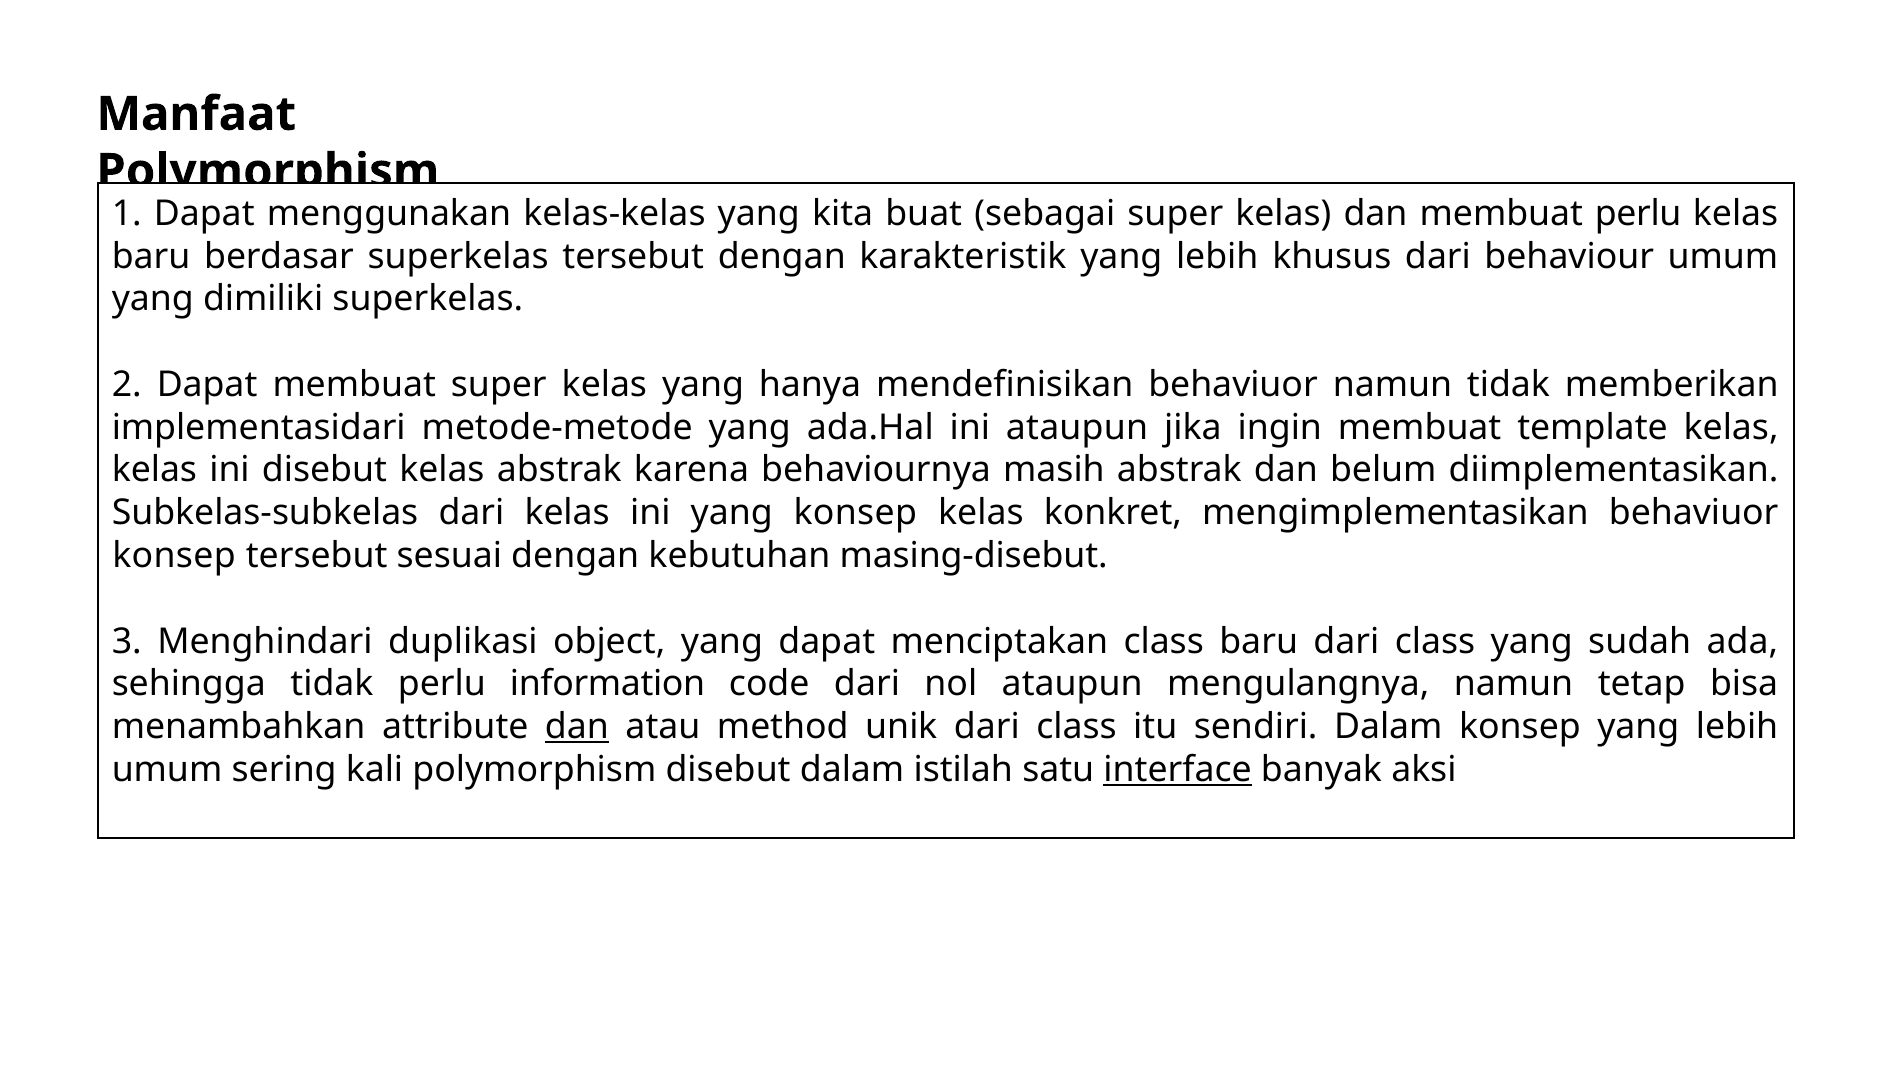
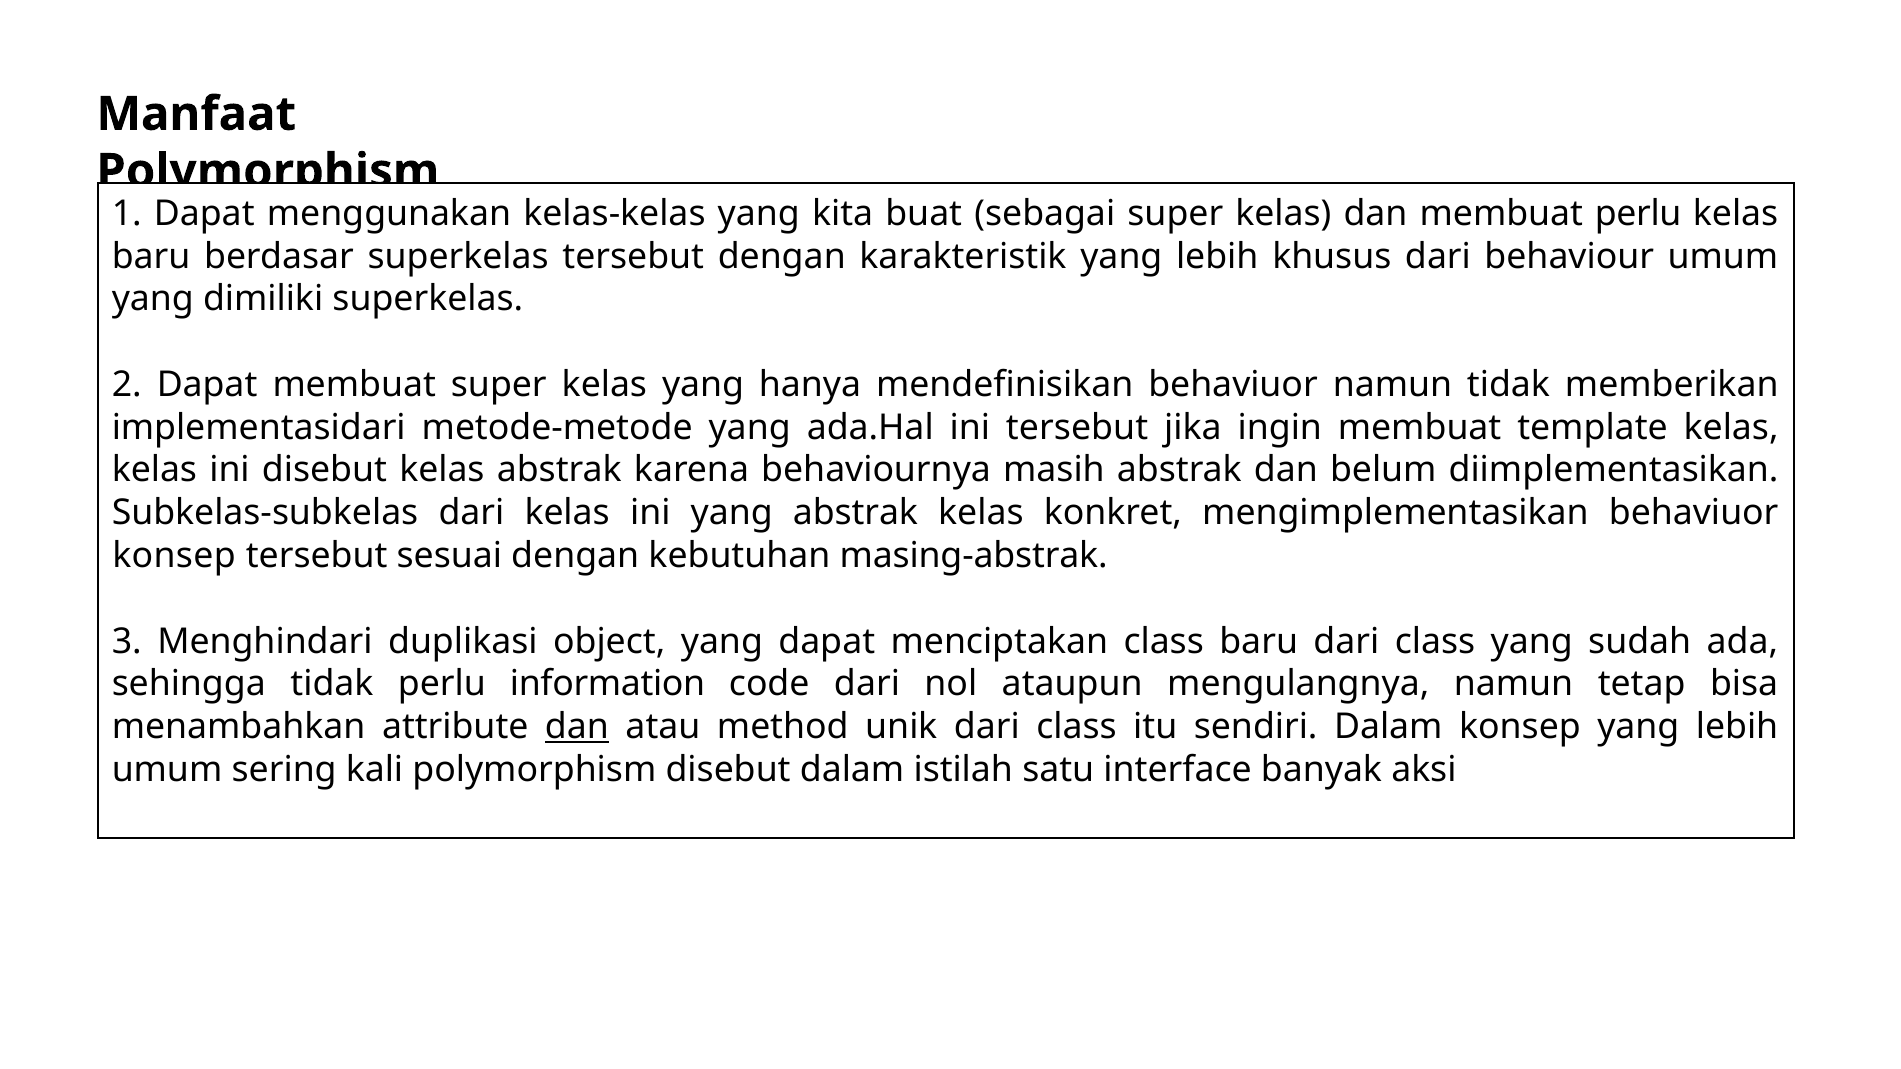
ini ataupun: ataupun -> tersebut
yang konsep: konsep -> abstrak
masing-disebut: masing-disebut -> masing-abstrak
interface underline: present -> none
